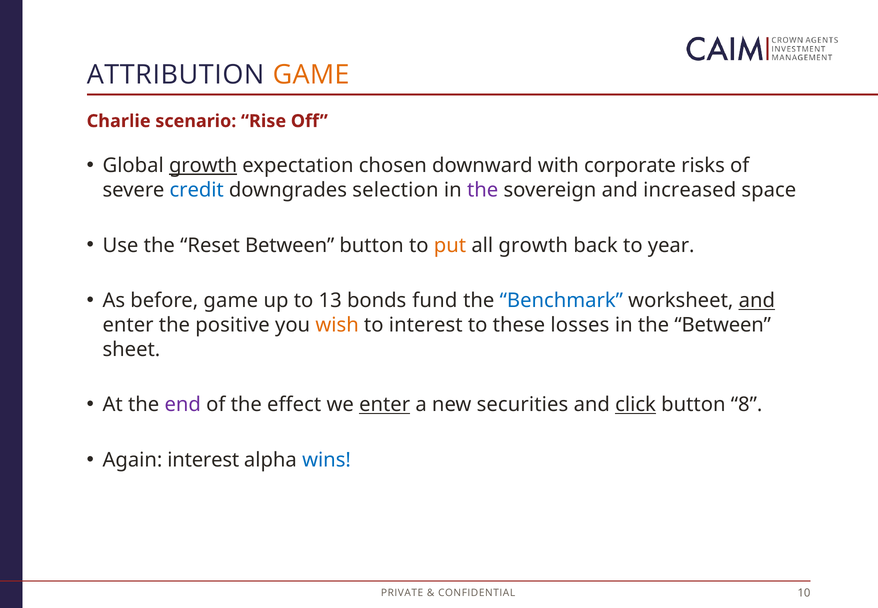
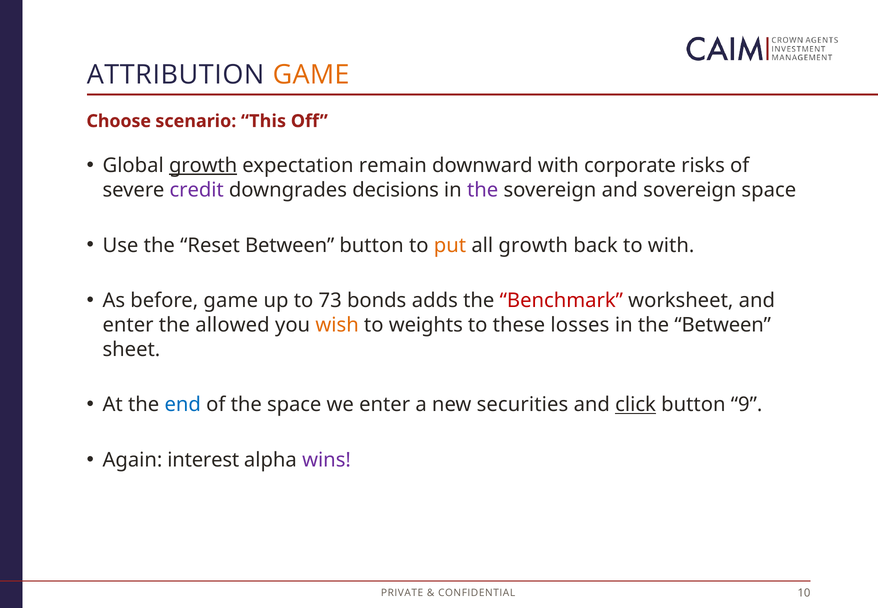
Charlie: Charlie -> Choose
Rise: Rise -> This
chosen: chosen -> remain
credit colour: blue -> purple
selection: selection -> decisions
and increased: increased -> sovereign
to year: year -> with
13: 13 -> 73
fund: fund -> adds
Benchmark colour: blue -> red
and at (757, 301) underline: present -> none
positive: positive -> allowed
to interest: interest -> weights
end colour: purple -> blue
the effect: effect -> space
enter at (385, 405) underline: present -> none
8: 8 -> 9
wins colour: blue -> purple
